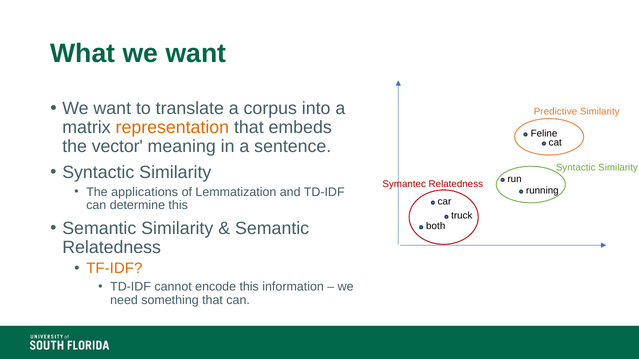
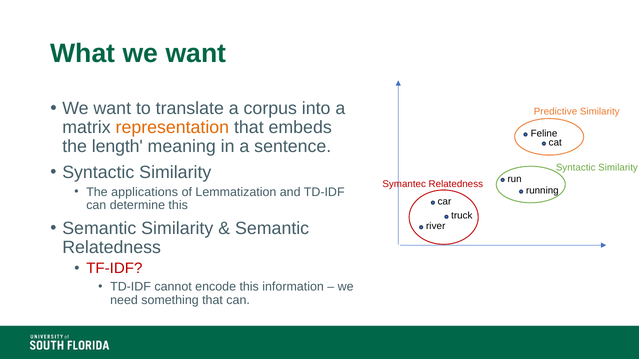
vector: vector -> length
both: both -> river
TF-IDF colour: orange -> red
